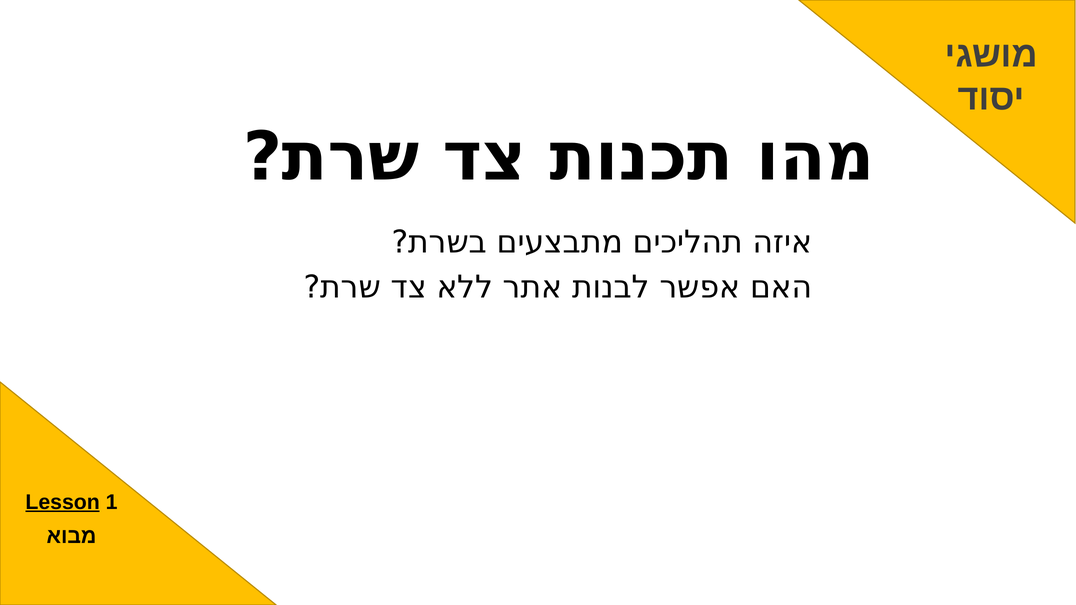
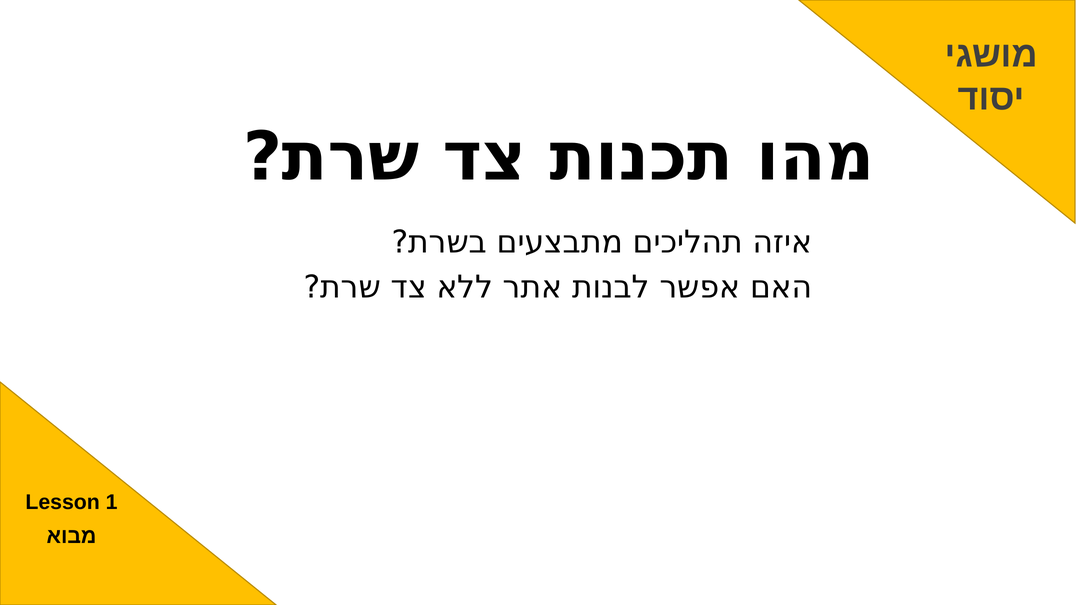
Lesson underline: present -> none
